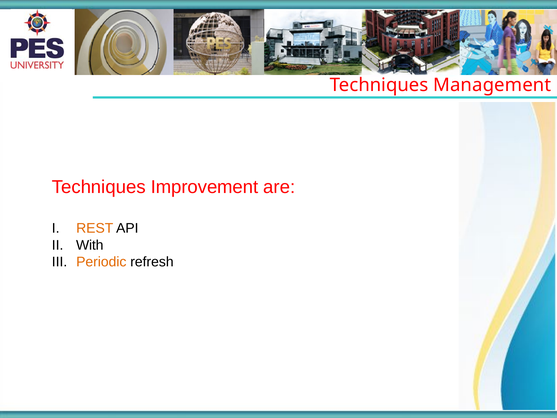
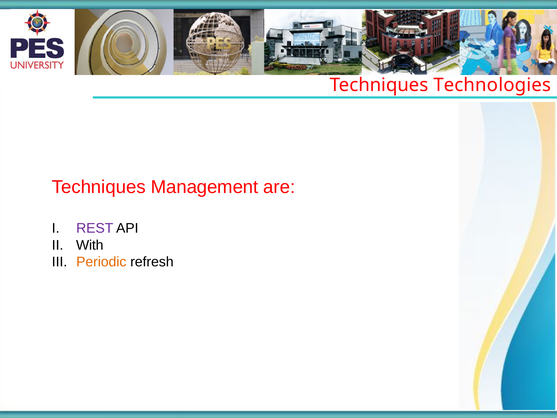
Management: Management -> Technologies
Improvement: Improvement -> Management
REST colour: orange -> purple
